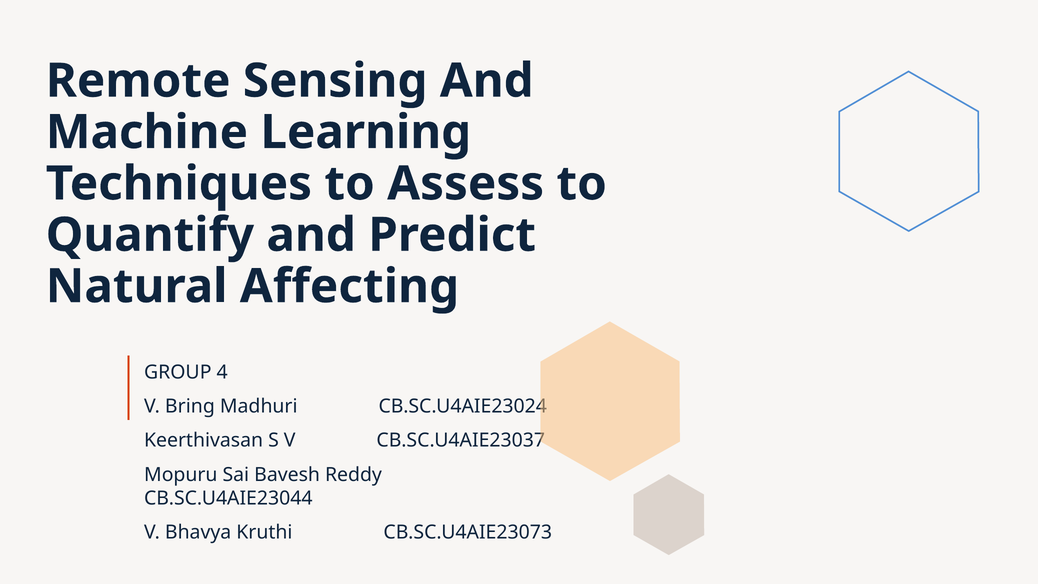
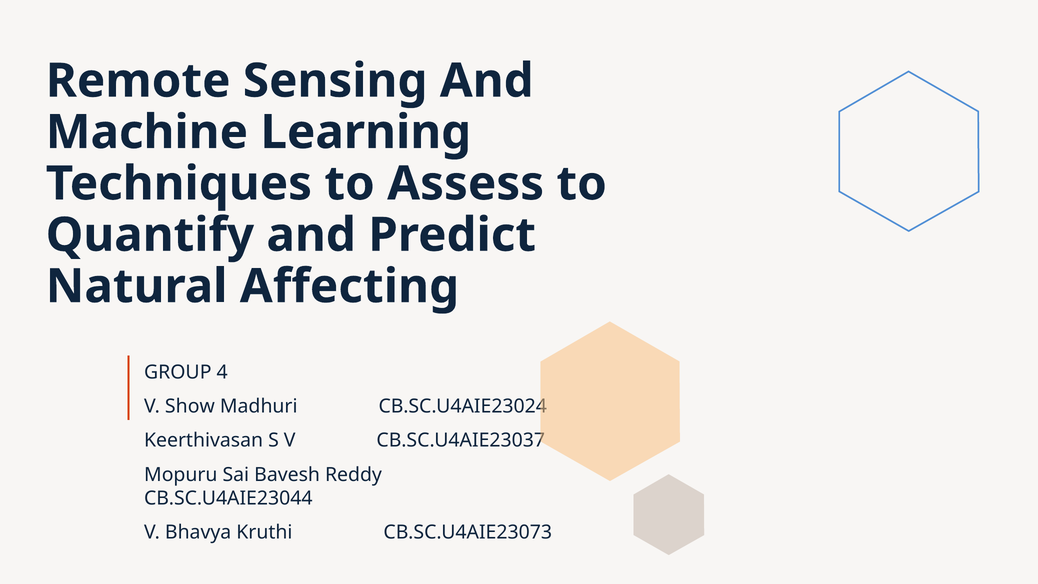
Bring: Bring -> Show
